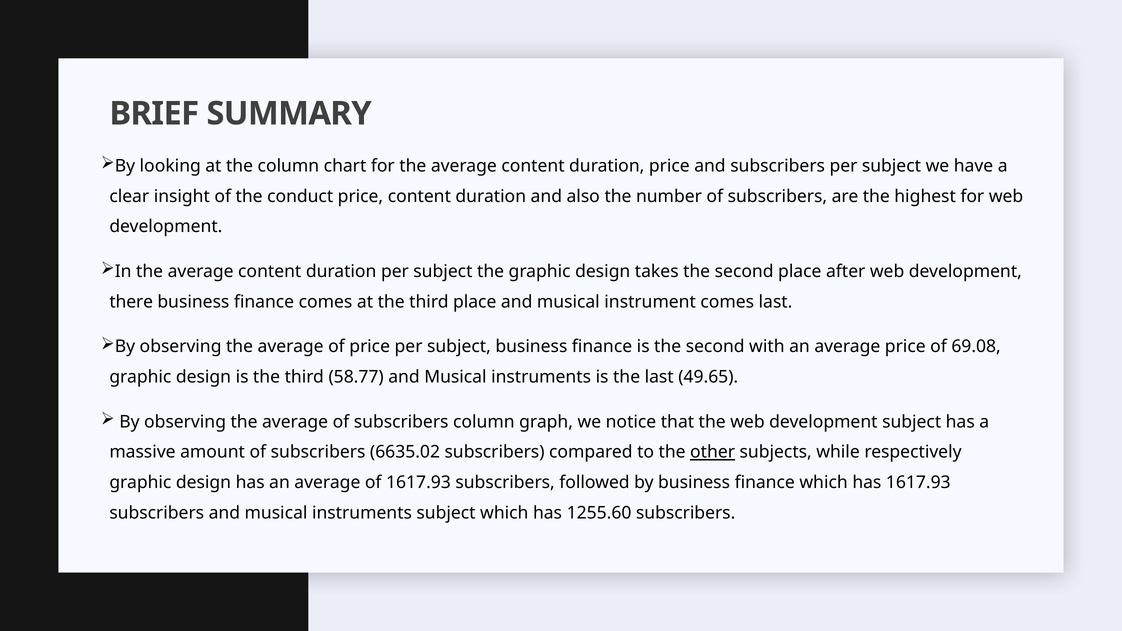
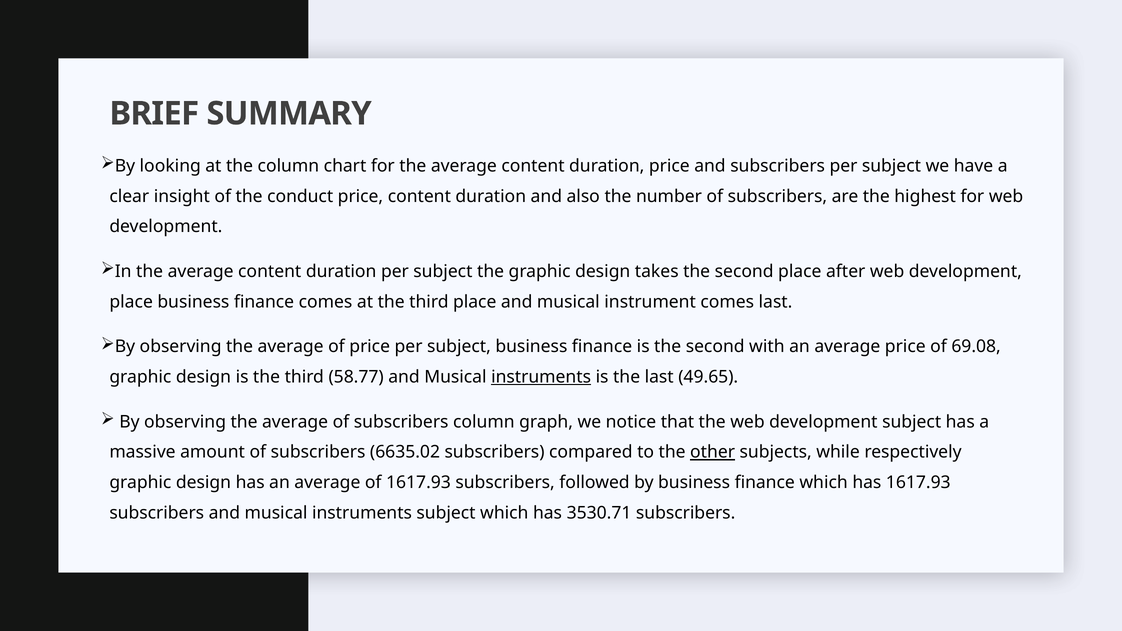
there at (131, 302): there -> place
instruments at (541, 377) underline: none -> present
1255.60: 1255.60 -> 3530.71
